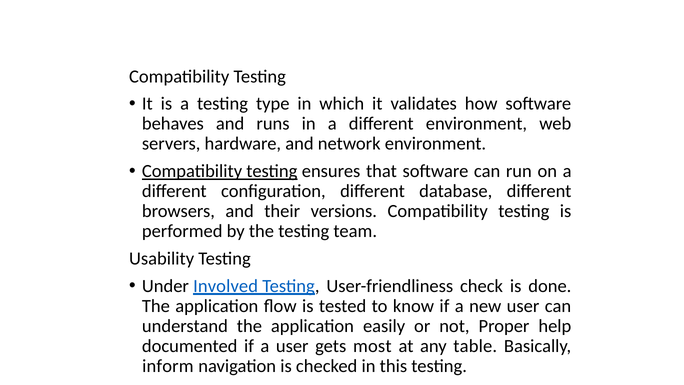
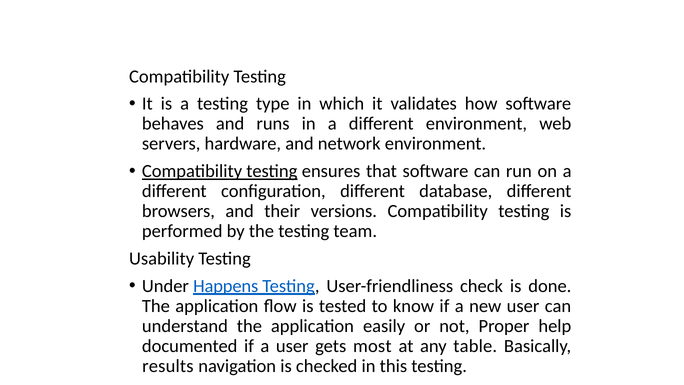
Involved: Involved -> Happens
inform: inform -> results
